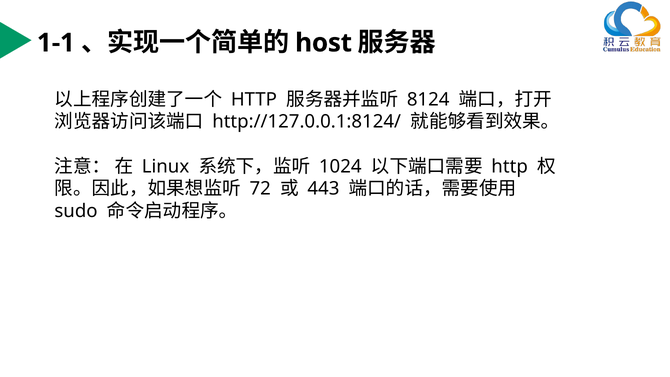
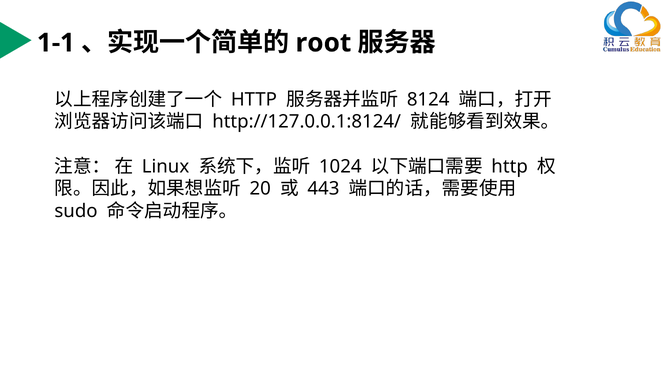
host: host -> root
72: 72 -> 20
